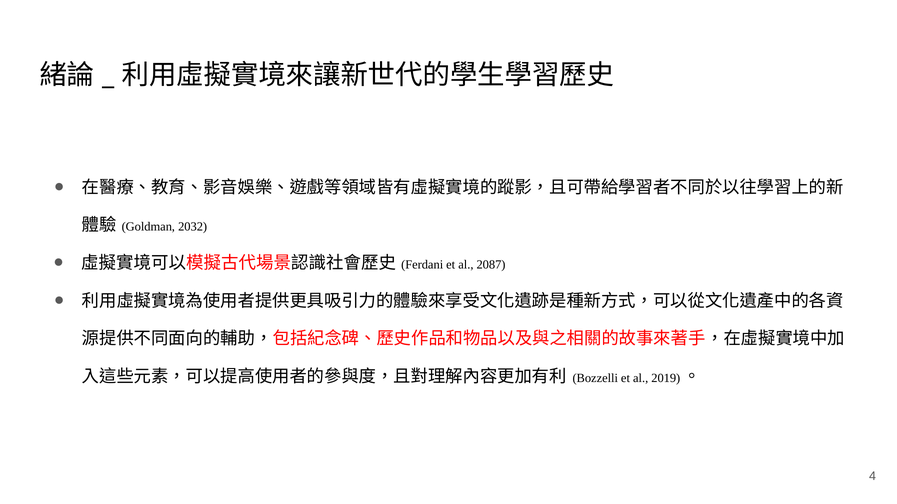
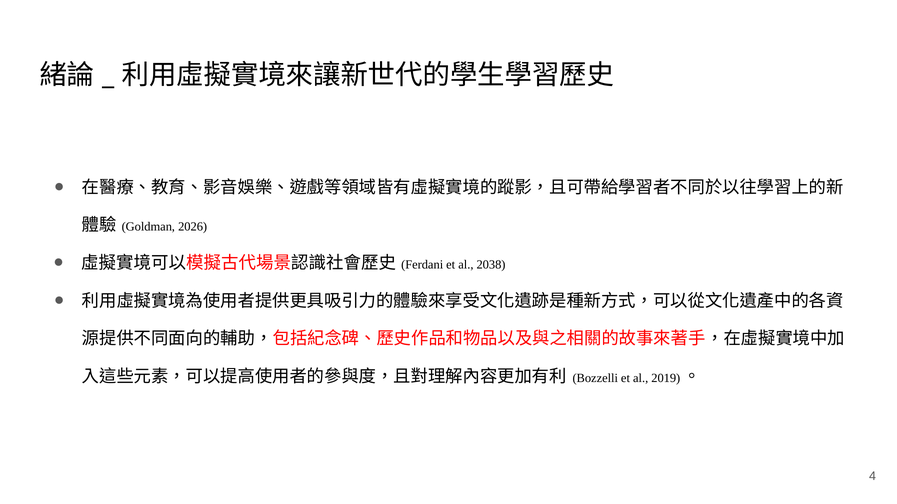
2032: 2032 -> 2026
2087: 2087 -> 2038
